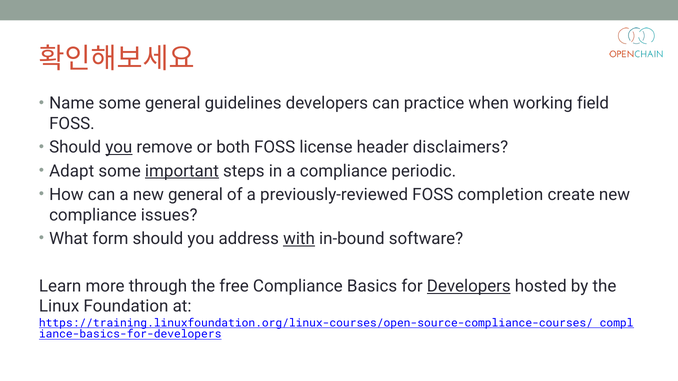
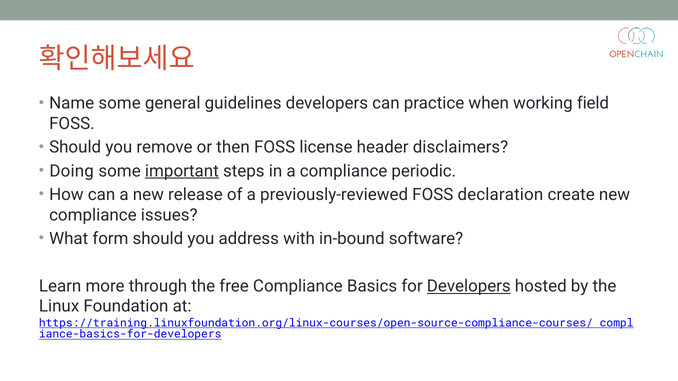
you at (119, 147) underline: present -> none
both: both -> then
Adapt: Adapt -> Doing
new general: general -> release
completion: completion -> declaration
with underline: present -> none
